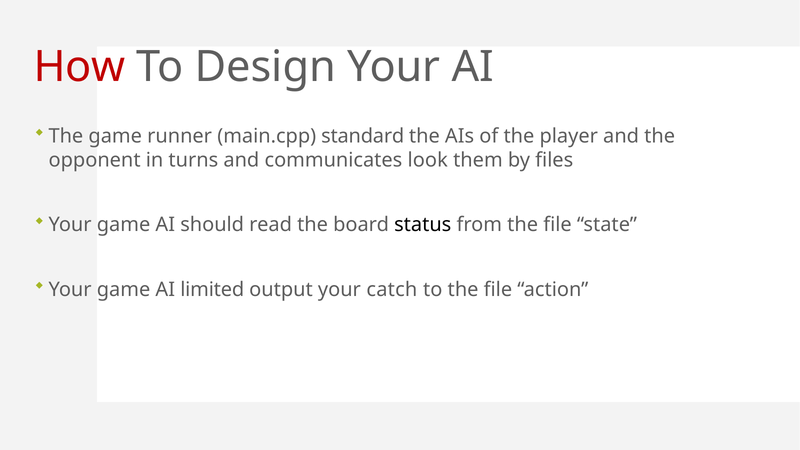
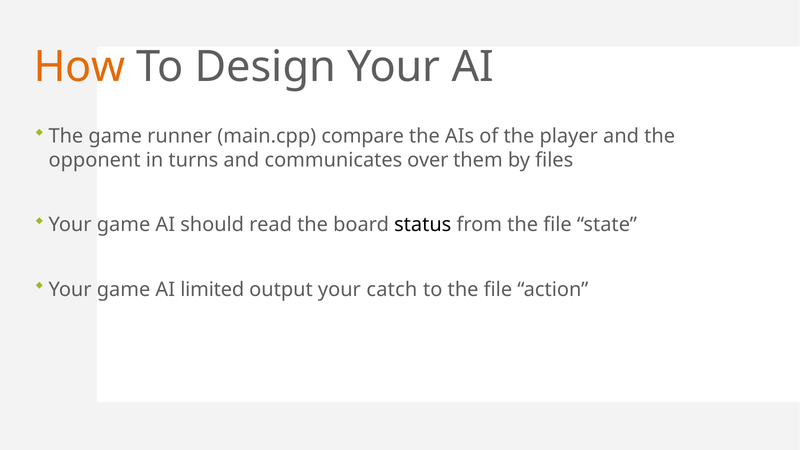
How colour: red -> orange
standard: standard -> compare
look: look -> over
